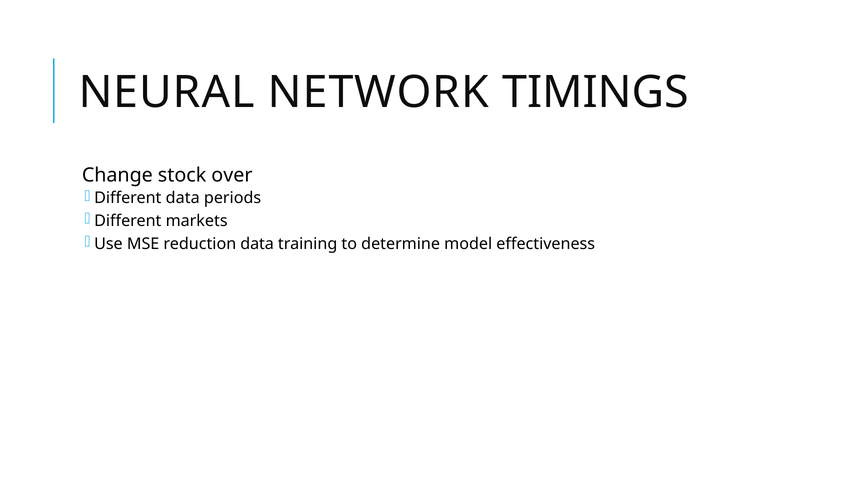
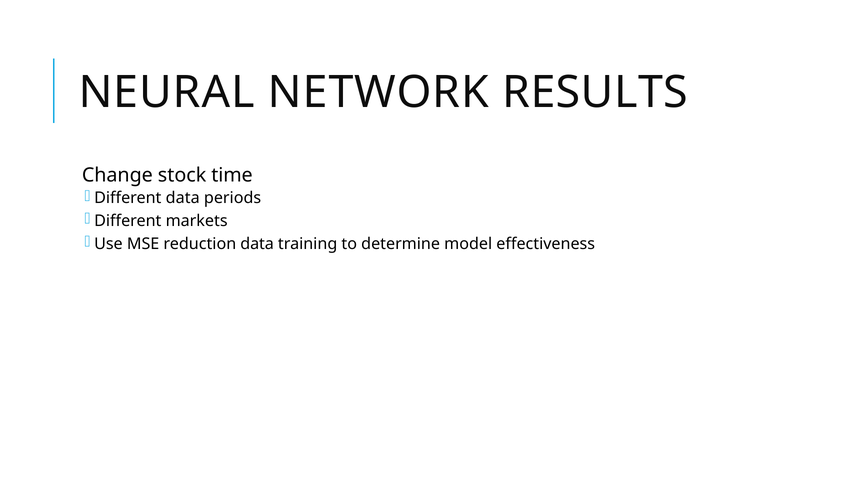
TIMINGS: TIMINGS -> RESULTS
over: over -> time
